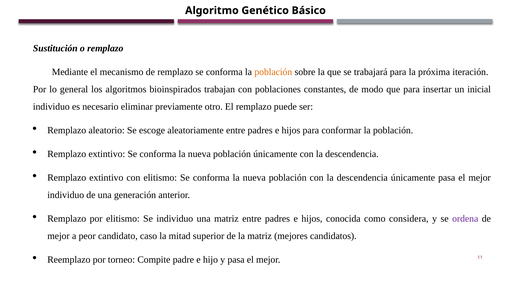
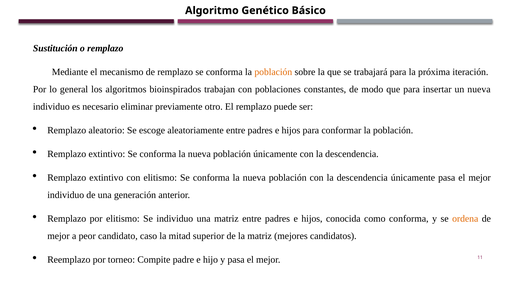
un inicial: inicial -> nueva
como considera: considera -> conforma
ordena colour: purple -> orange
